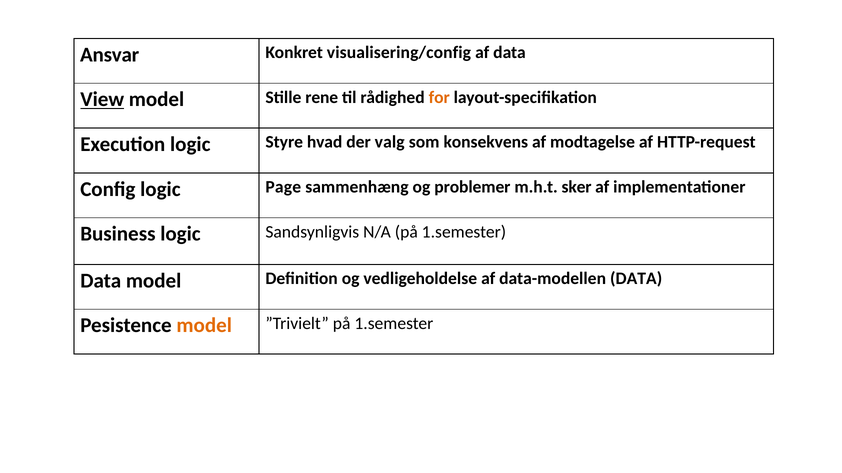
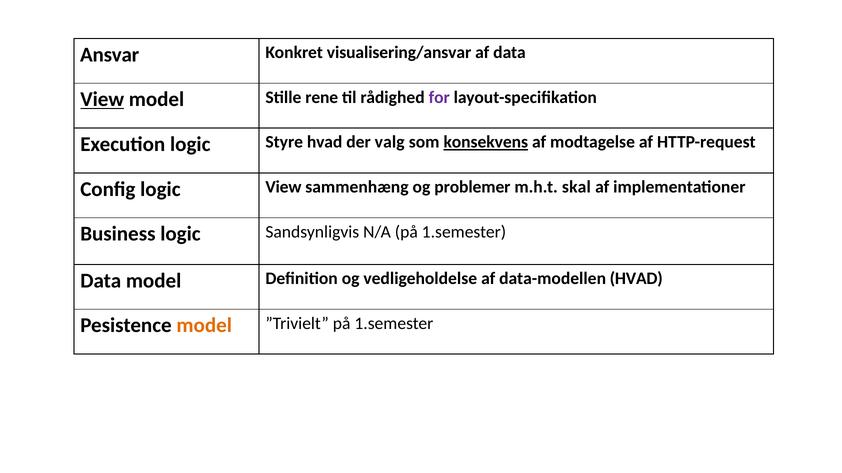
visualisering/config: visualisering/config -> visualisering/ansvar
for colour: orange -> purple
konsekvens underline: none -> present
logic Page: Page -> View
sker: sker -> skal
data-modellen DATA: DATA -> HVAD
